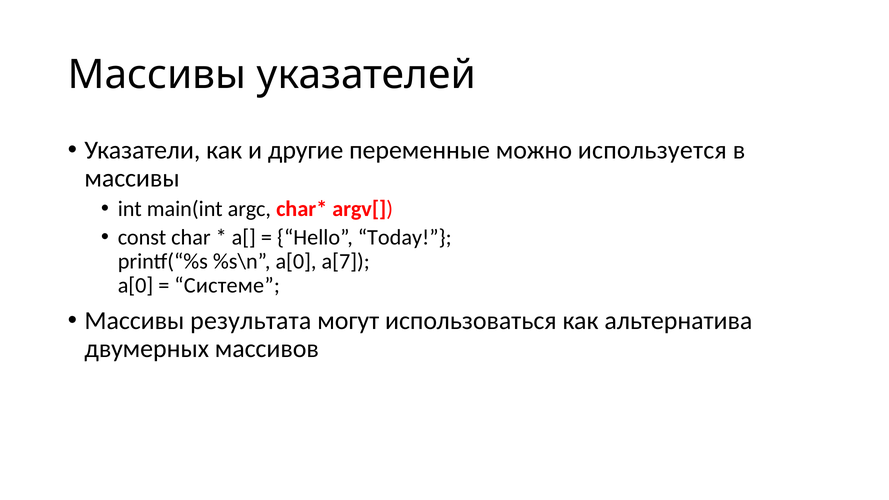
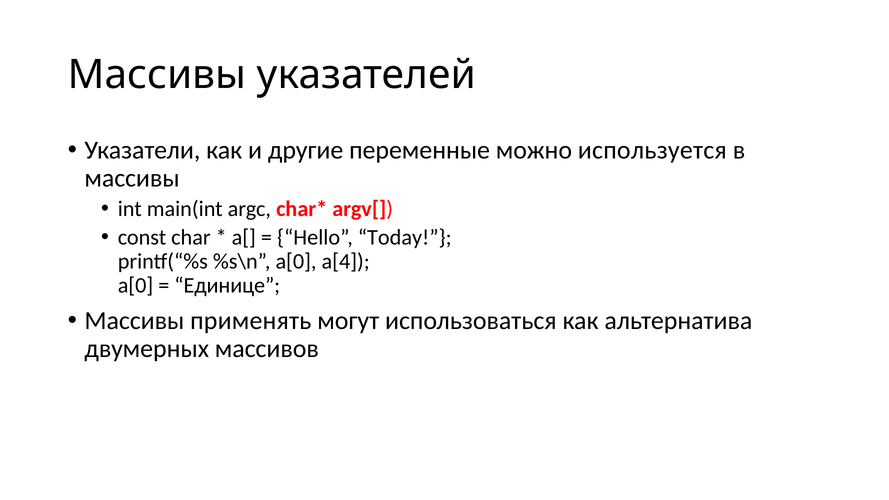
a[7: a[7 -> a[4
Системе: Системе -> Единице
результата: результата -> применять
